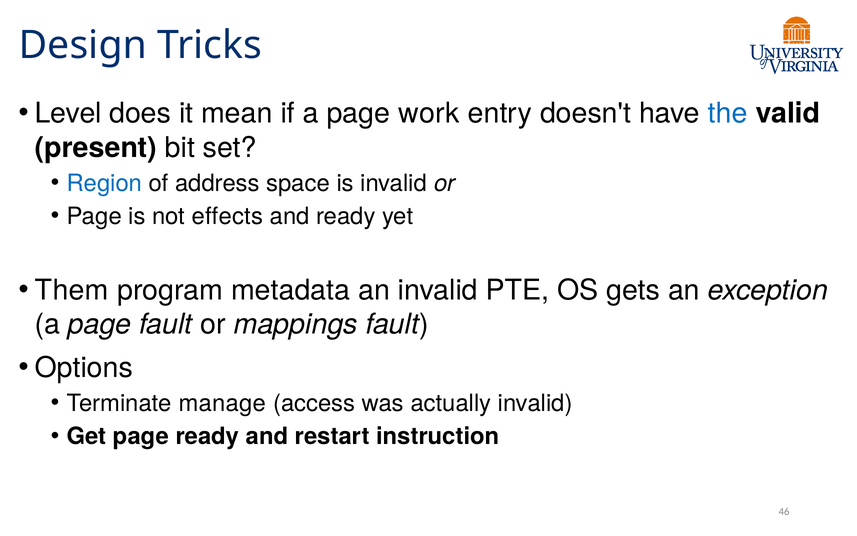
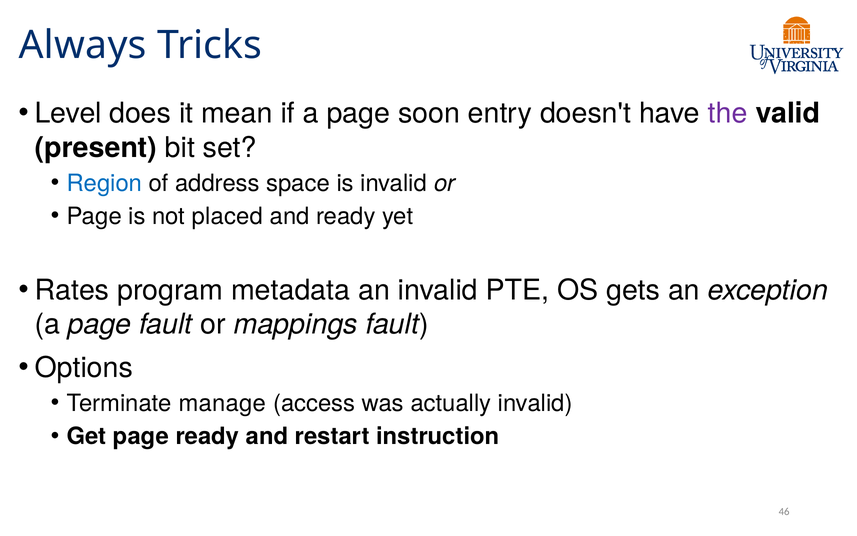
Design: Design -> Always
work: work -> soon
the colour: blue -> purple
effects: effects -> placed
Them: Them -> Rates
